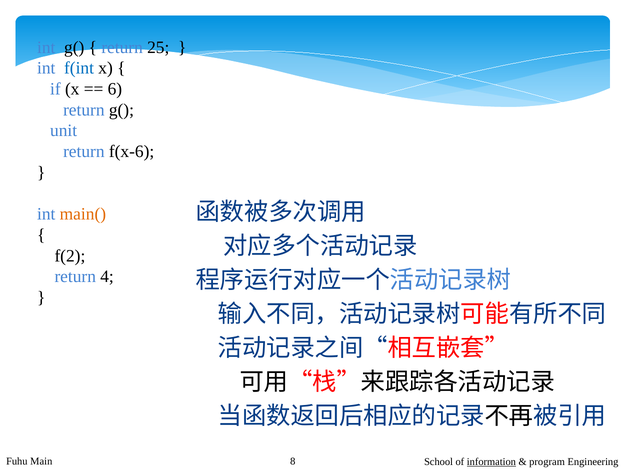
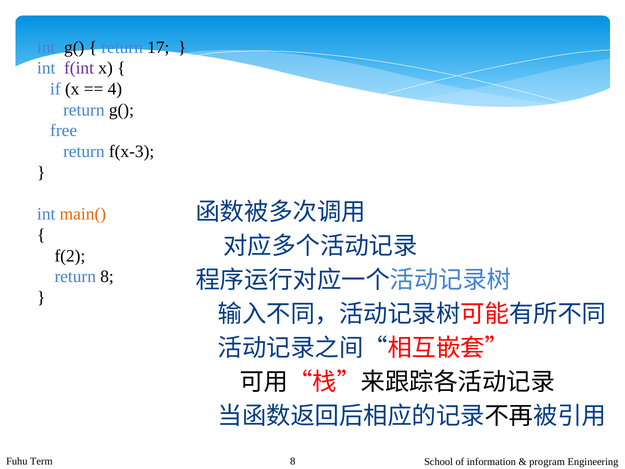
25: 25 -> 17
f(int colour: blue -> purple
6: 6 -> 4
unit: unit -> free
f(x-6: f(x-6 -> f(x-3
return 4: 4 -> 8
Main: Main -> Term
information underline: present -> none
